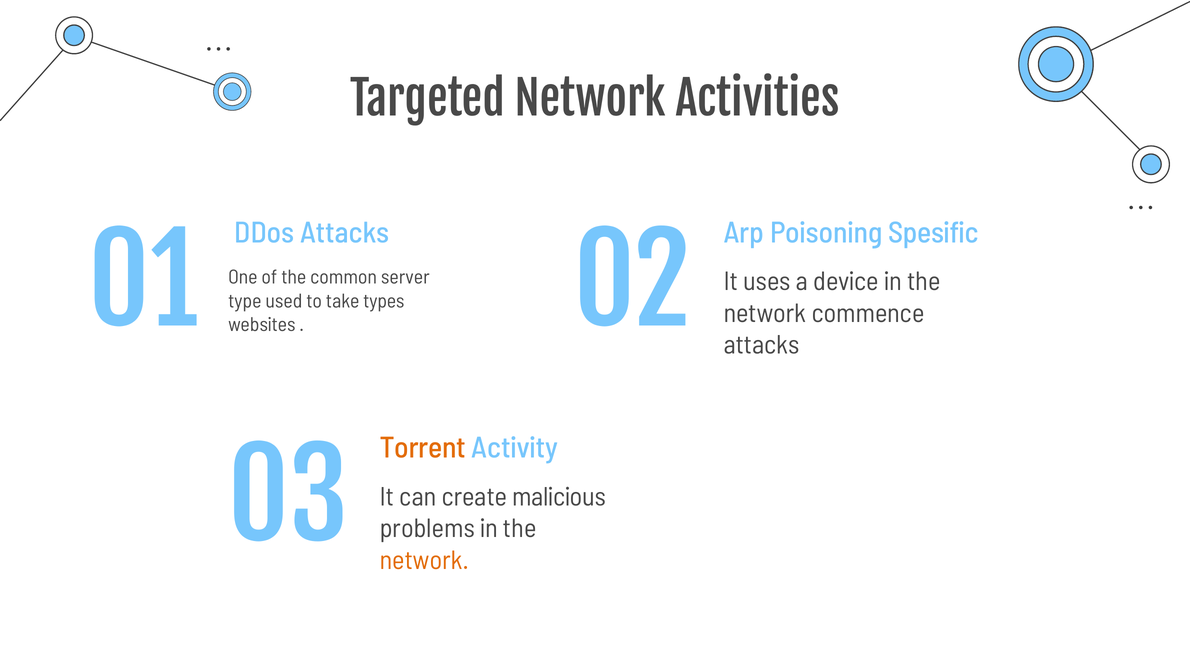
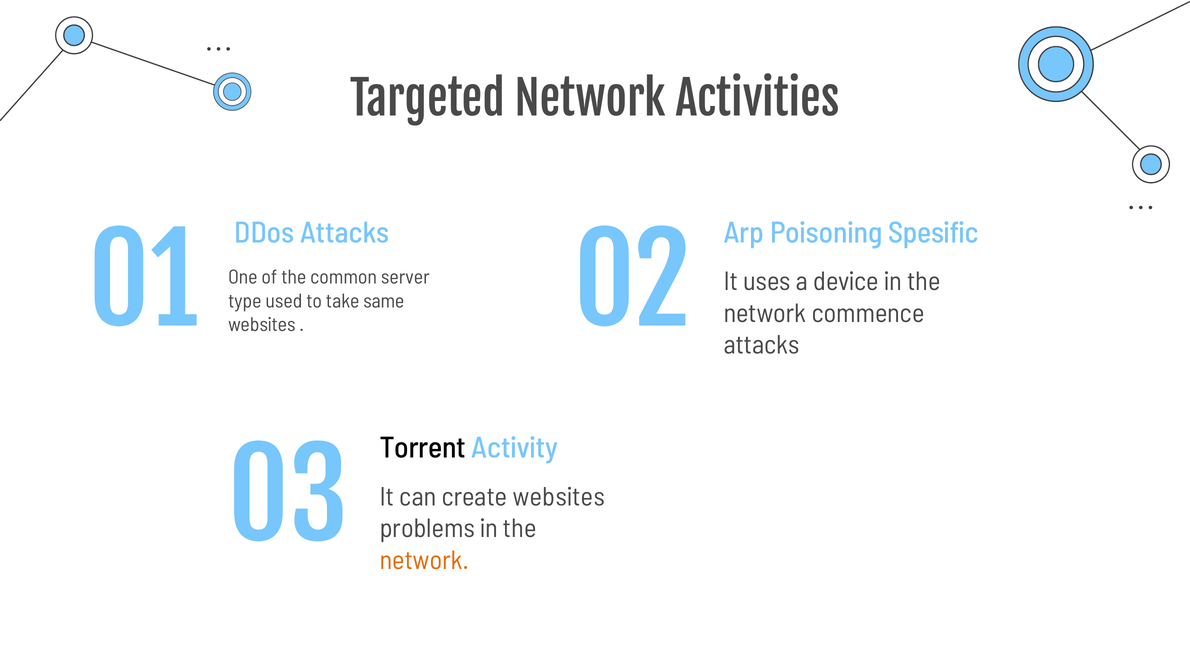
types: types -> same
Torrent colour: orange -> black
create malicious: malicious -> websites
